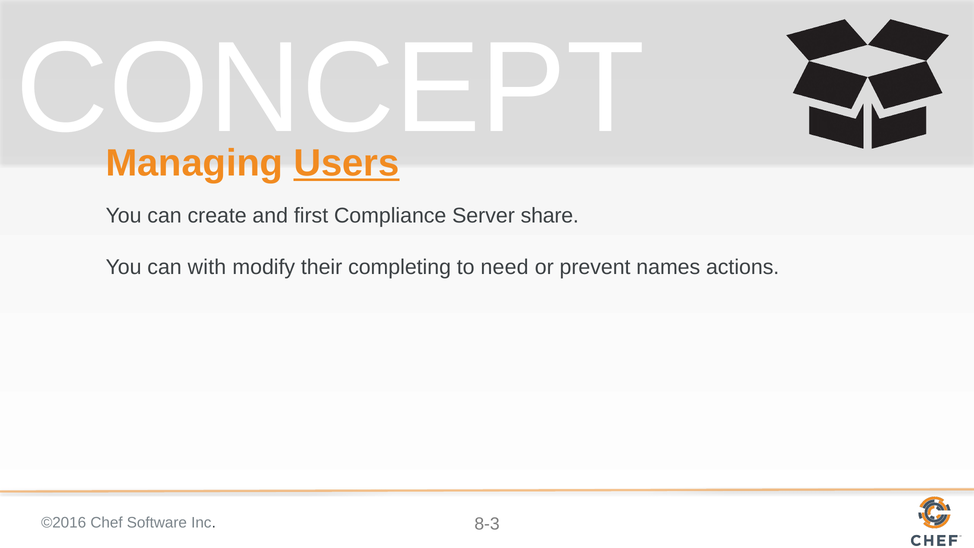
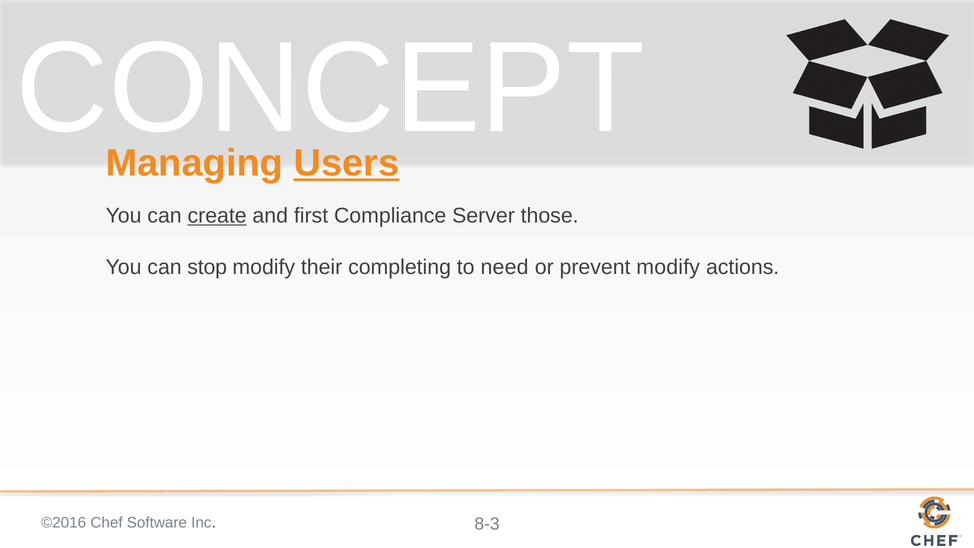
create underline: none -> present
share: share -> those
with: with -> stop
prevent names: names -> modify
